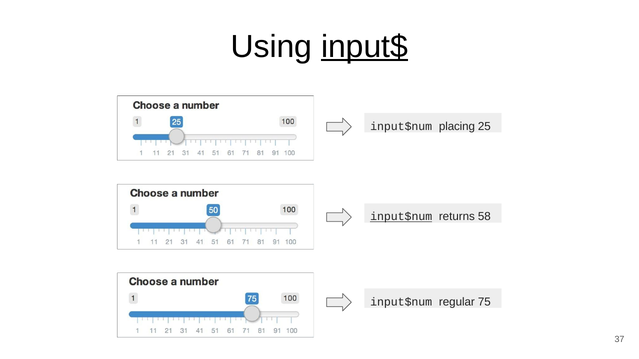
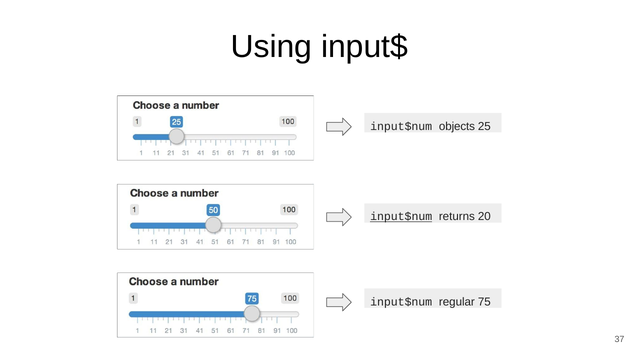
input$ underline: present -> none
placing: placing -> objects
58: 58 -> 20
